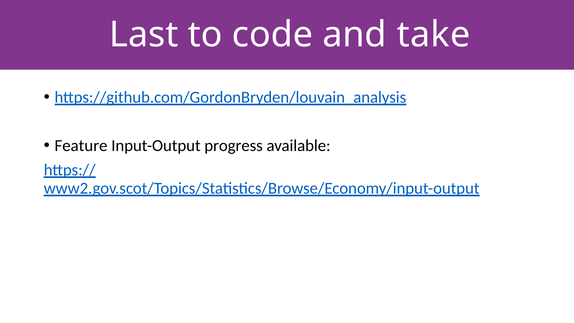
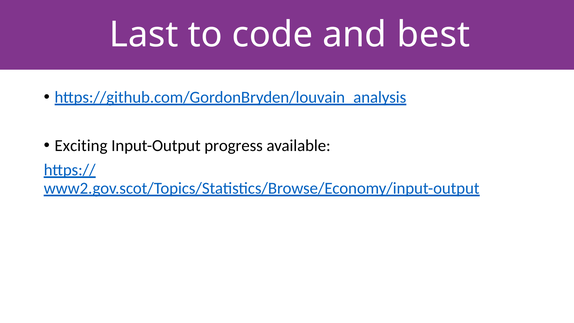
take: take -> best
Feature: Feature -> Exciting
